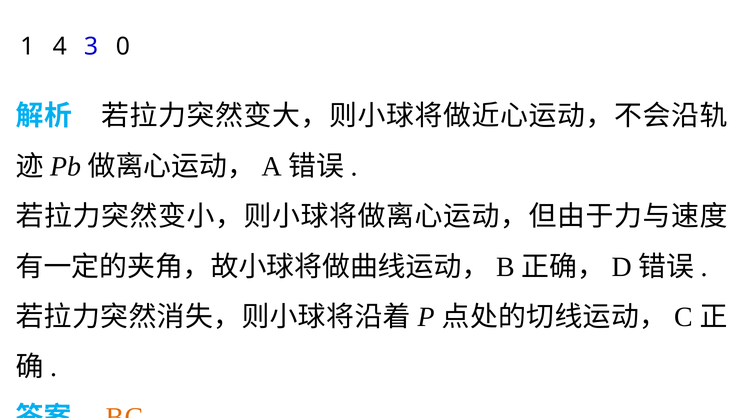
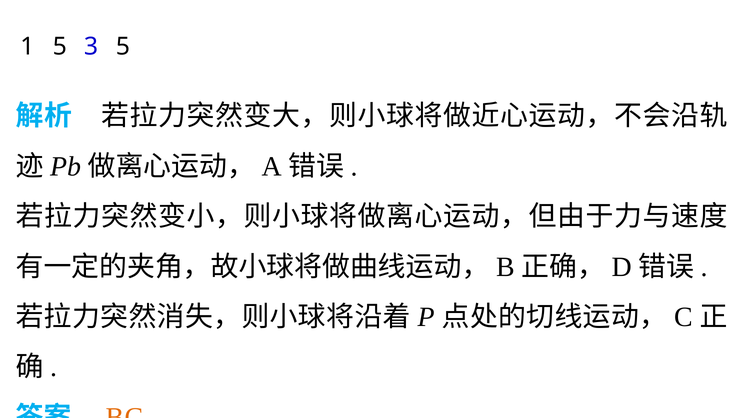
1 4: 4 -> 5
3 0: 0 -> 5
